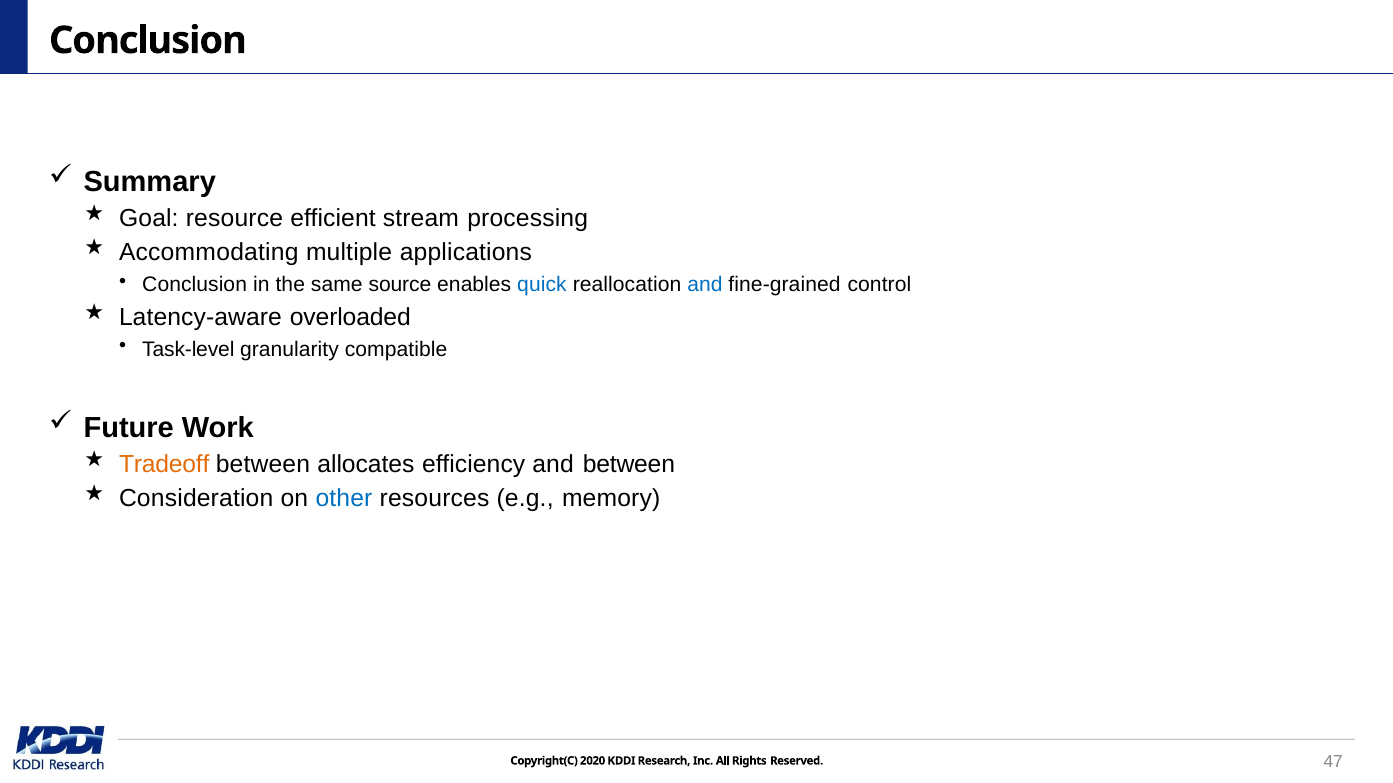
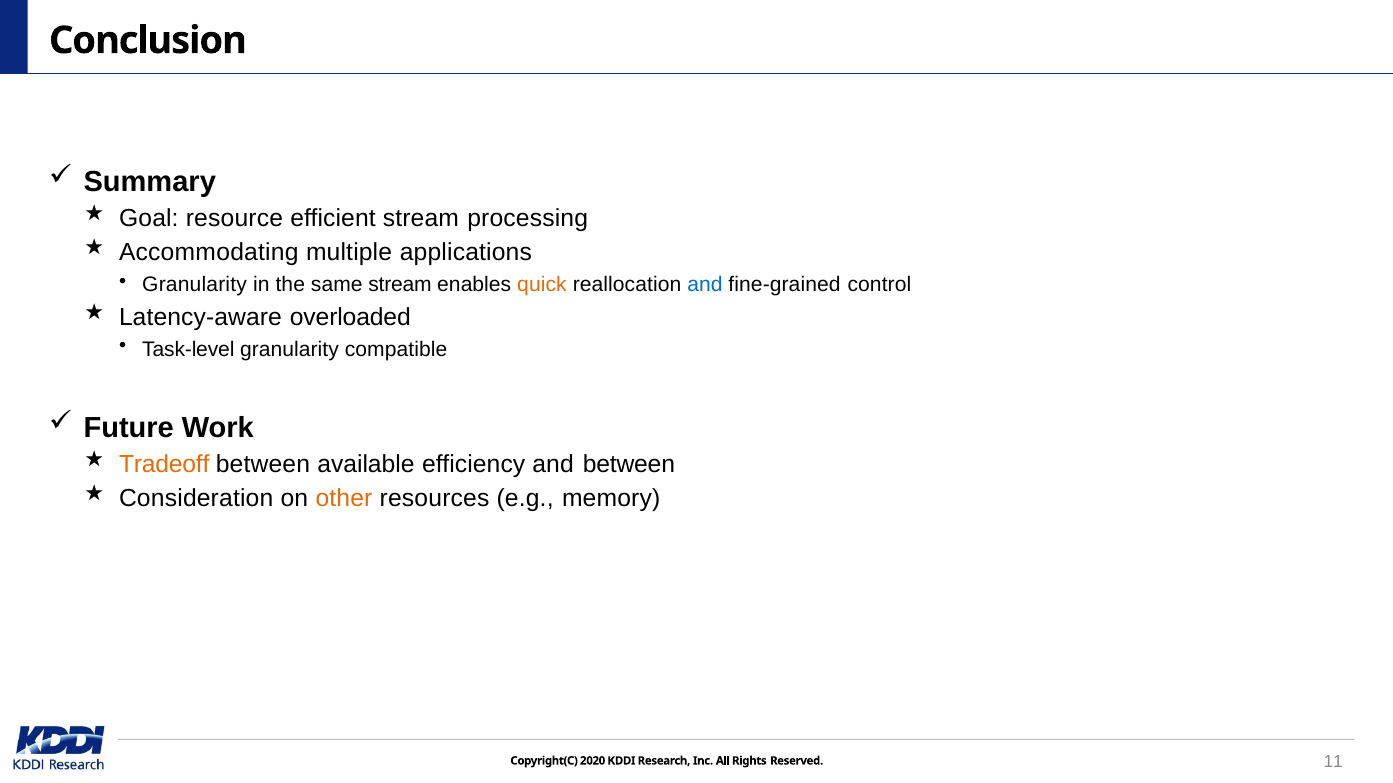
Conclusion at (195, 285): Conclusion -> Granularity
same source: source -> stream
quick colour: blue -> orange
allocates: allocates -> available
other colour: blue -> orange
47: 47 -> 11
